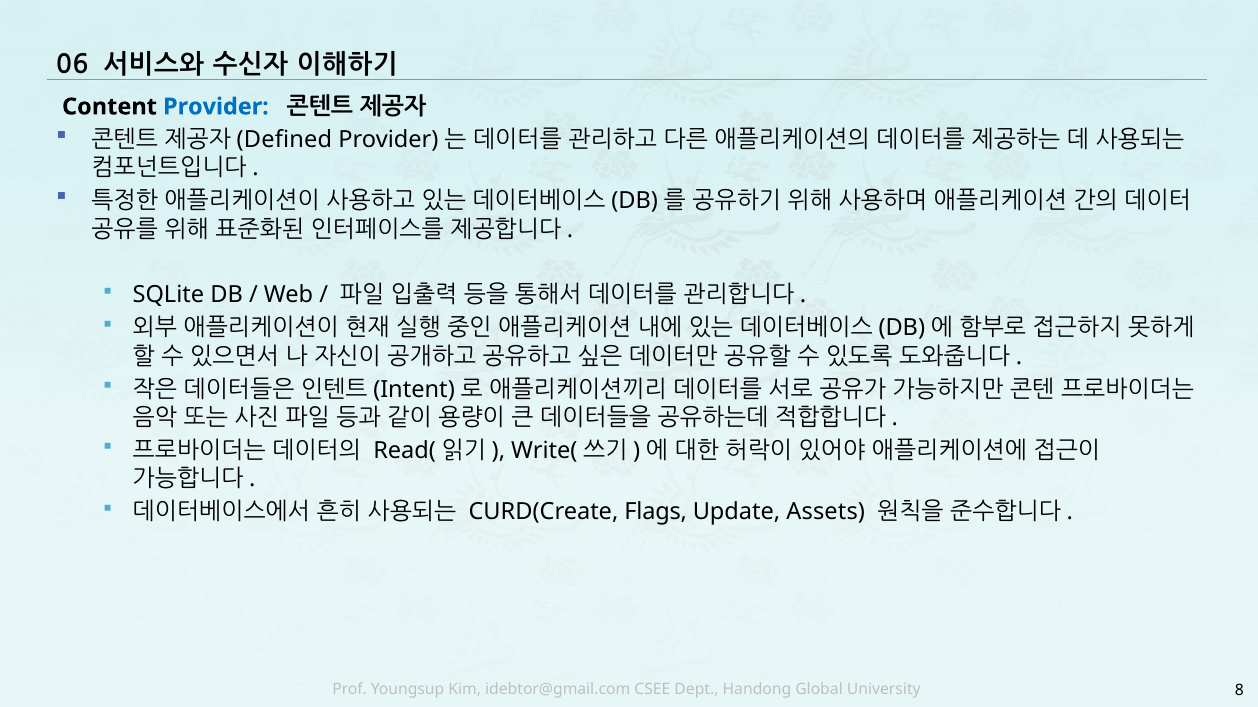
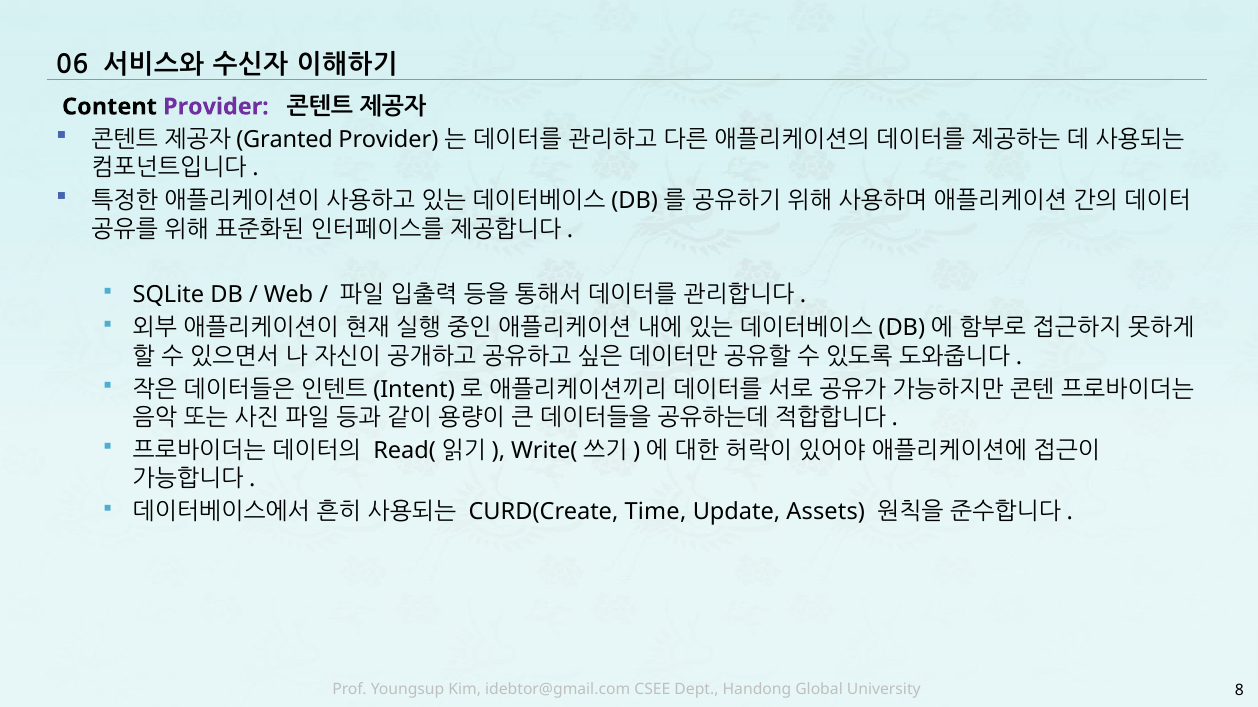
Provider at (216, 107) colour: blue -> purple
Defined: Defined -> Granted
Flags: Flags -> Time
